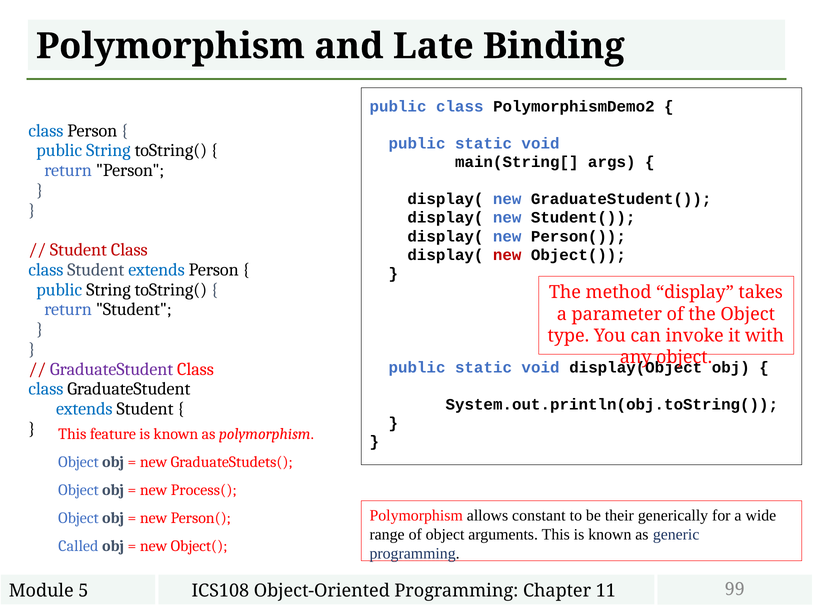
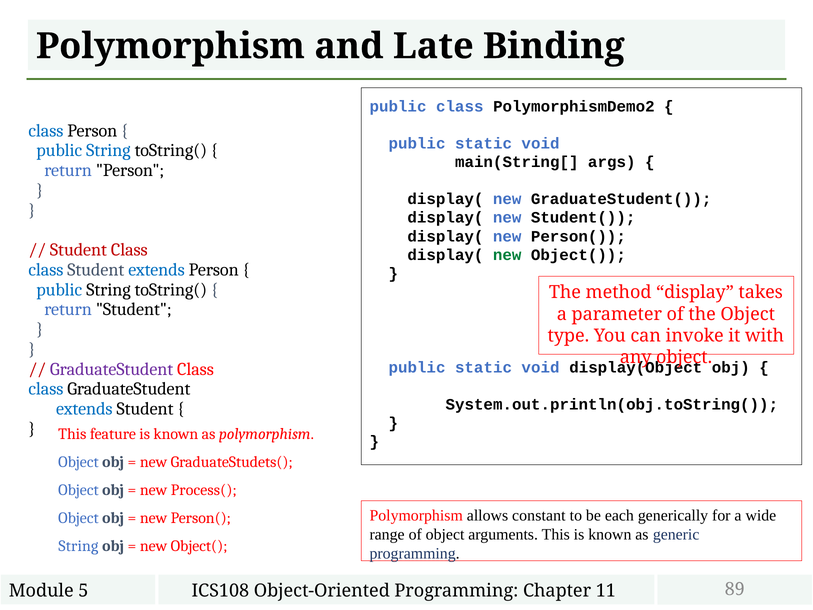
new at (507, 255) colour: red -> green
their: their -> each
Called at (78, 546): Called -> String
99: 99 -> 89
